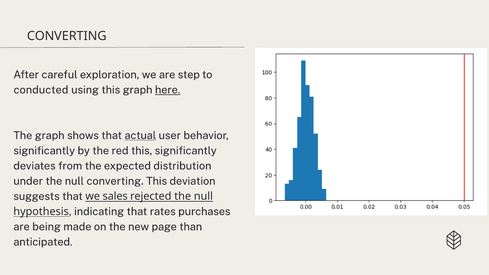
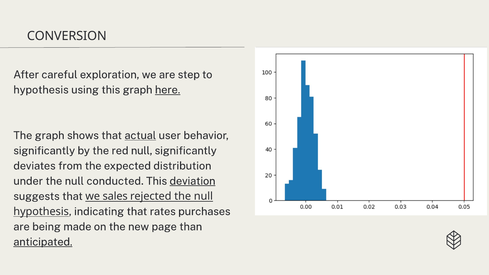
CONVERTING at (67, 36): CONVERTING -> CONVERSION
conducted at (41, 90): conducted -> hypothesis
red this: this -> null
null converting: converting -> conducted
deviation underline: none -> present
anticipated underline: none -> present
